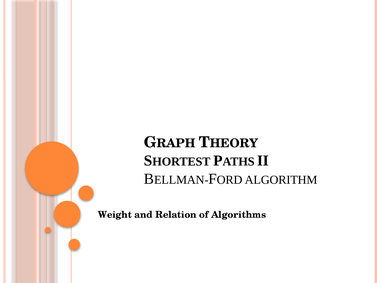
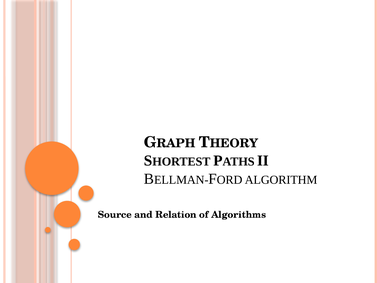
Weight: Weight -> Source
